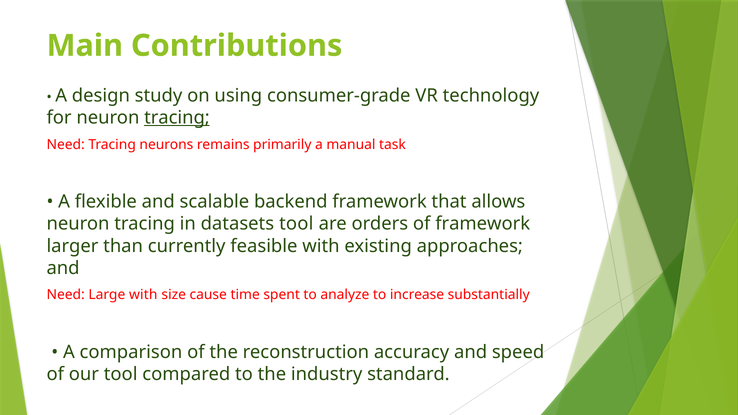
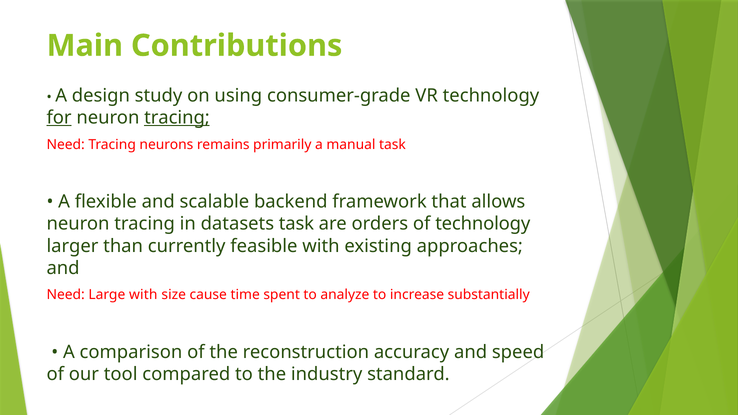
for underline: none -> present
datasets tool: tool -> task
of framework: framework -> technology
